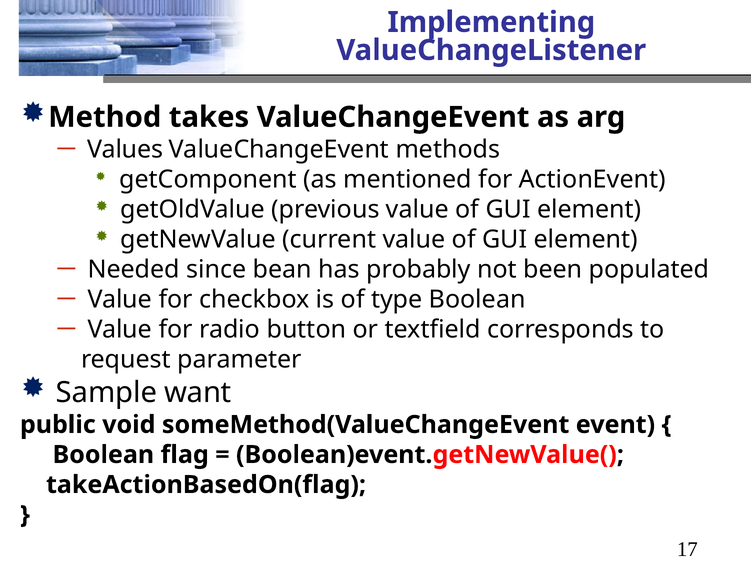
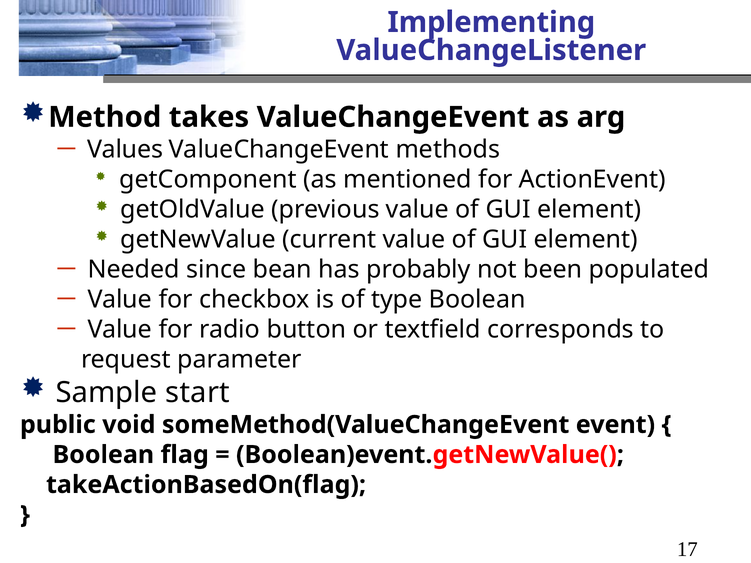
want: want -> start
